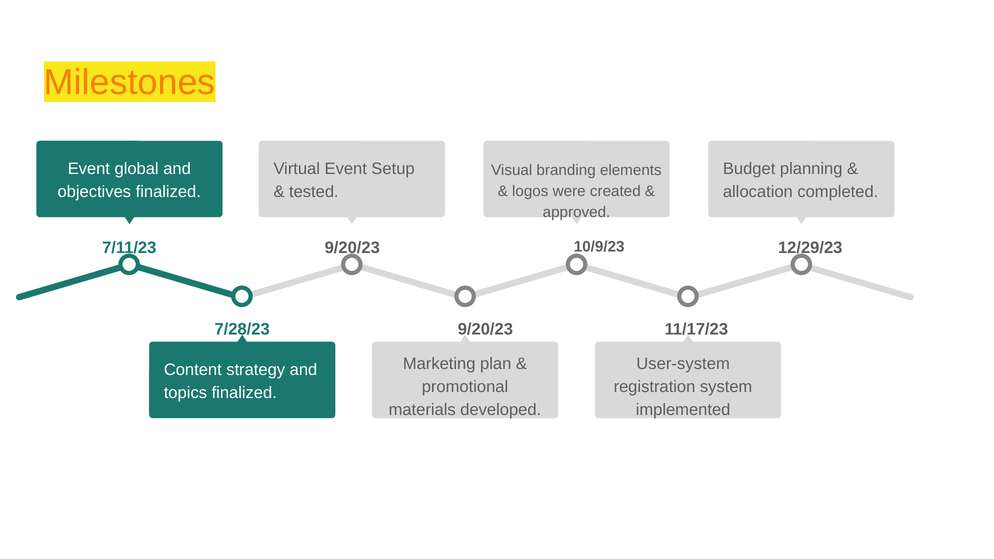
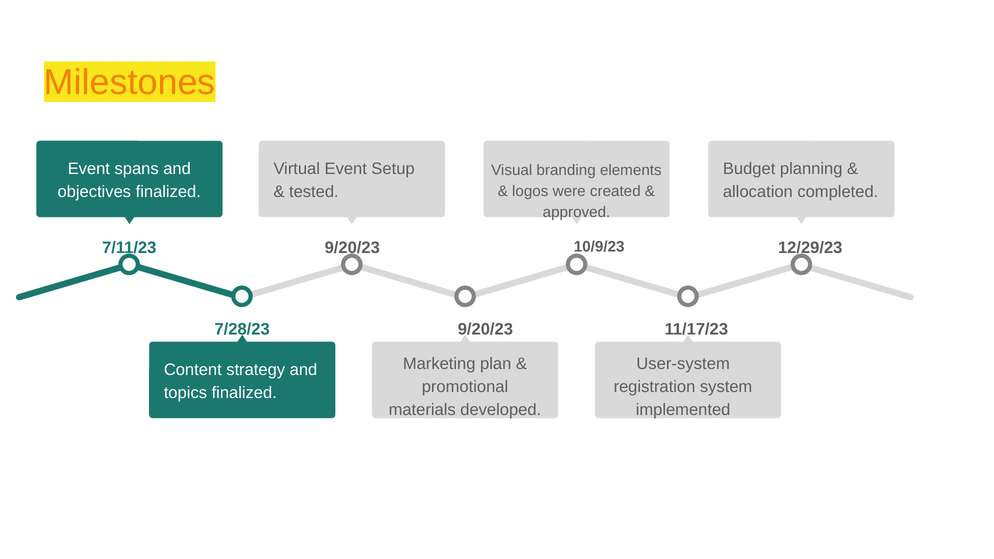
global: global -> spans
